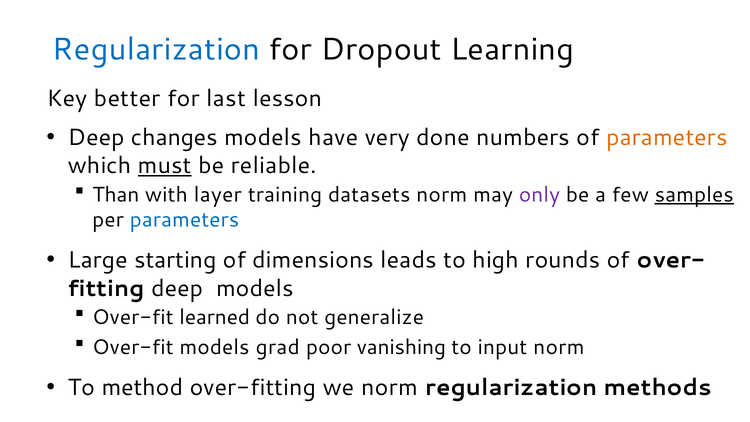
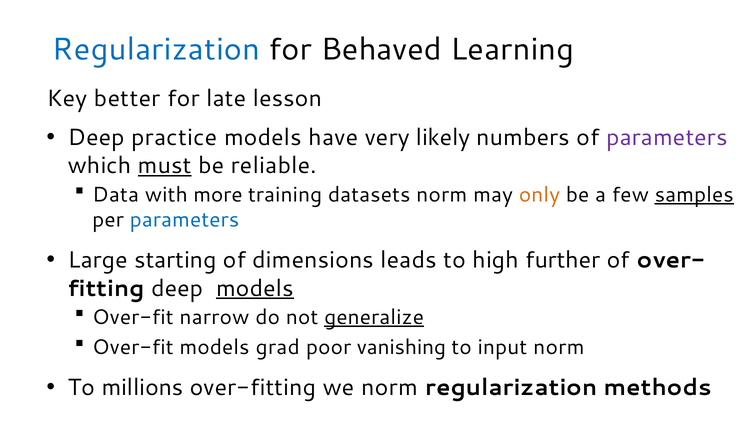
Dropout: Dropout -> Behaved
last: last -> late
changes: changes -> practice
done: done -> likely
parameters at (667, 138) colour: orange -> purple
Than: Than -> Data
layer: layer -> more
only colour: purple -> orange
rounds: rounds -> further
models at (255, 288) underline: none -> present
learned: learned -> narrow
generalize underline: none -> present
method: method -> millions
